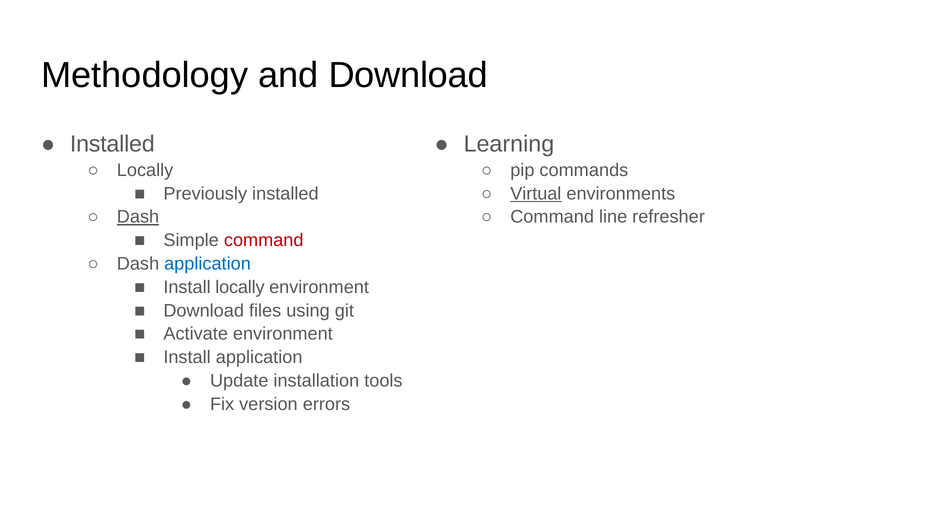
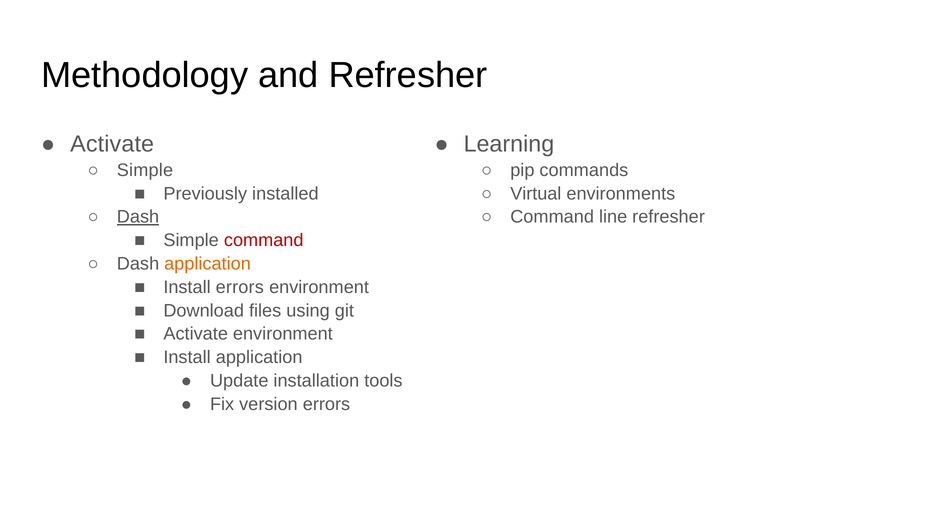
and Download: Download -> Refresher
Installed at (112, 144): Installed -> Activate
Locally at (145, 170): Locally -> Simple
Virtual underline: present -> none
application at (207, 264) colour: blue -> orange
Install locally: locally -> errors
